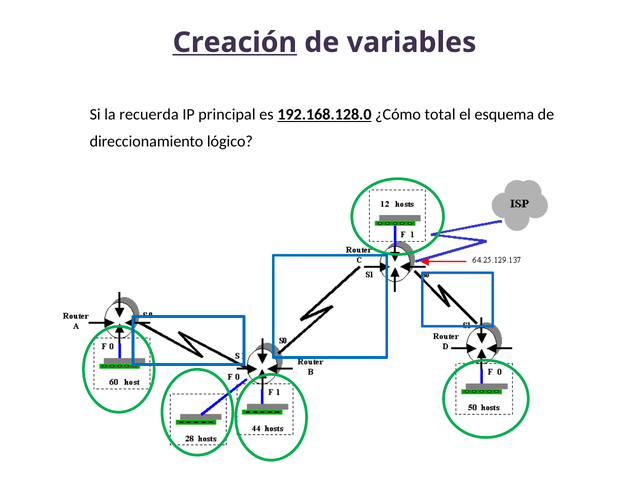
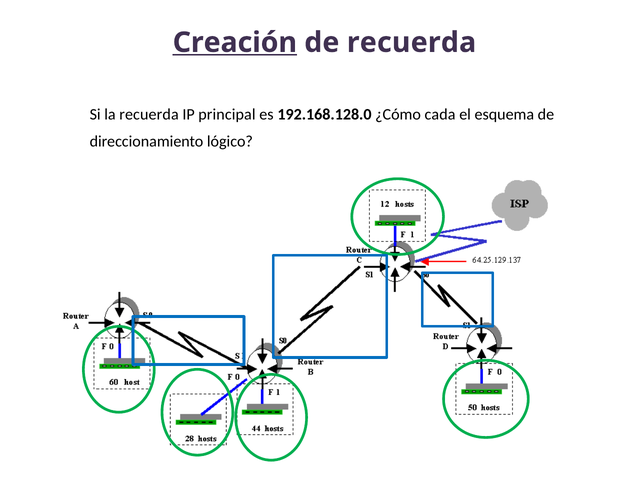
de variables: variables -> recuerda
192.168.128.0 underline: present -> none
total: total -> cada
